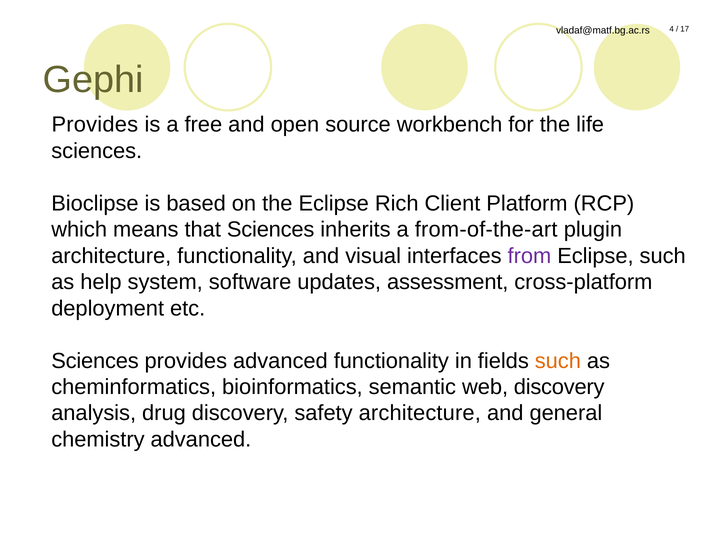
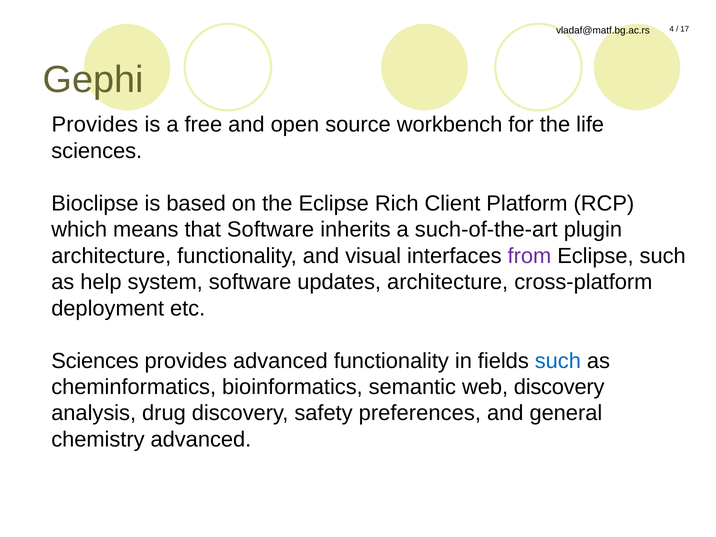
that Sciences: Sciences -> Software
from-of-the-art: from-of-the-art -> such-of-the-art
updates assessment: assessment -> architecture
such at (558, 361) colour: orange -> blue
safety architecture: architecture -> preferences
